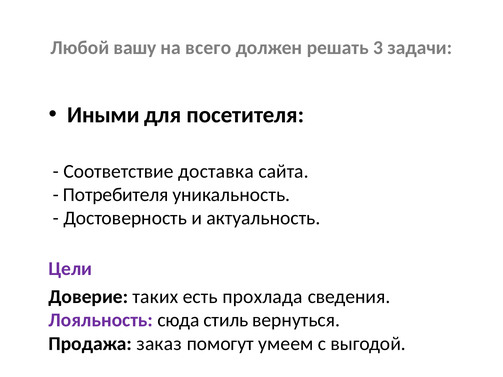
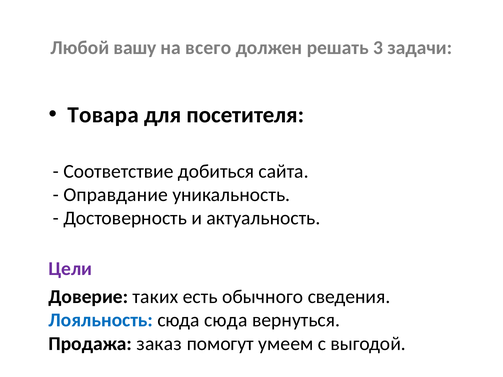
Иными: Иными -> Товара
доставка: доставка -> добиться
Потребителя: Потребителя -> Оправдание
прохлада: прохлада -> обычного
Лояльность colour: purple -> blue
сюда стиль: стиль -> сюда
